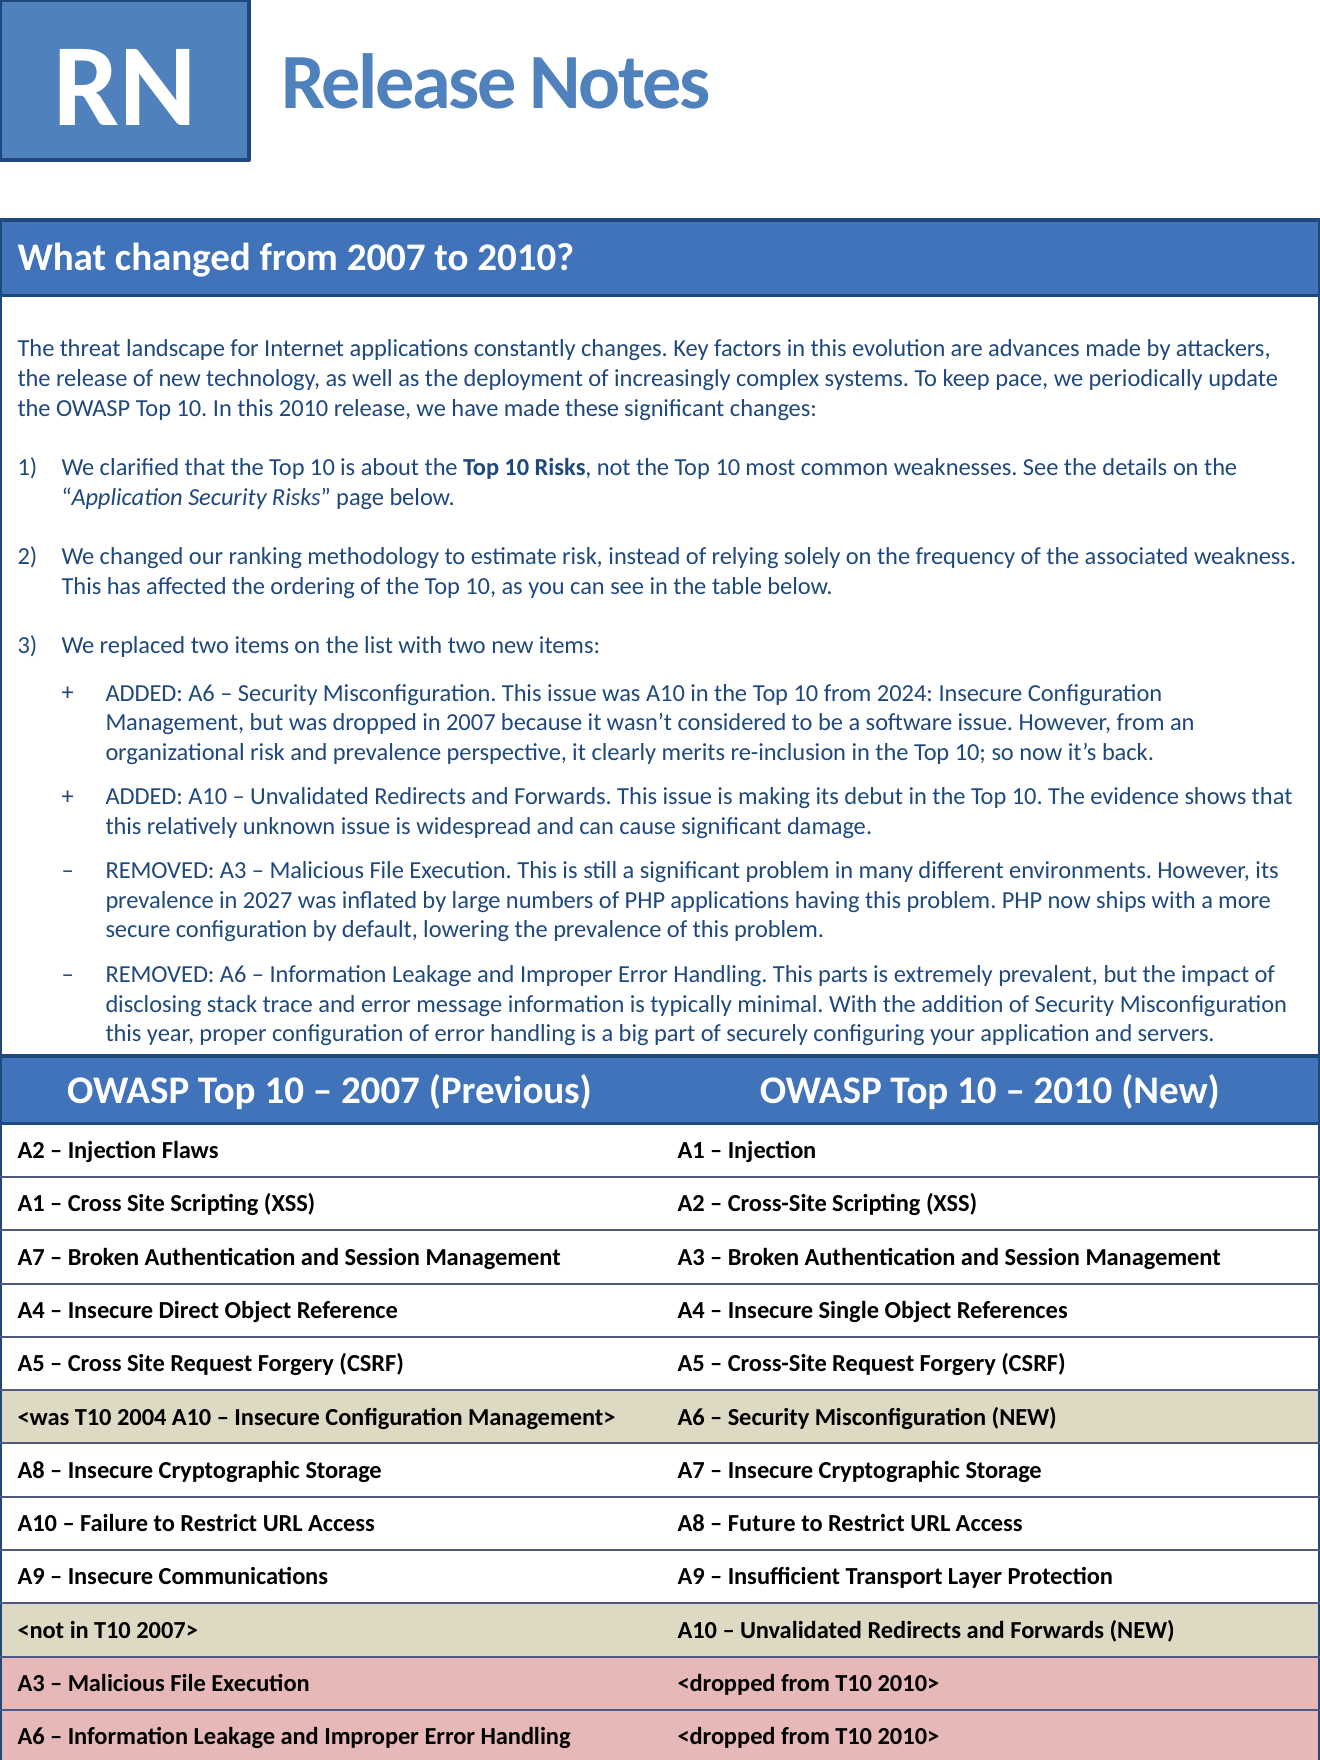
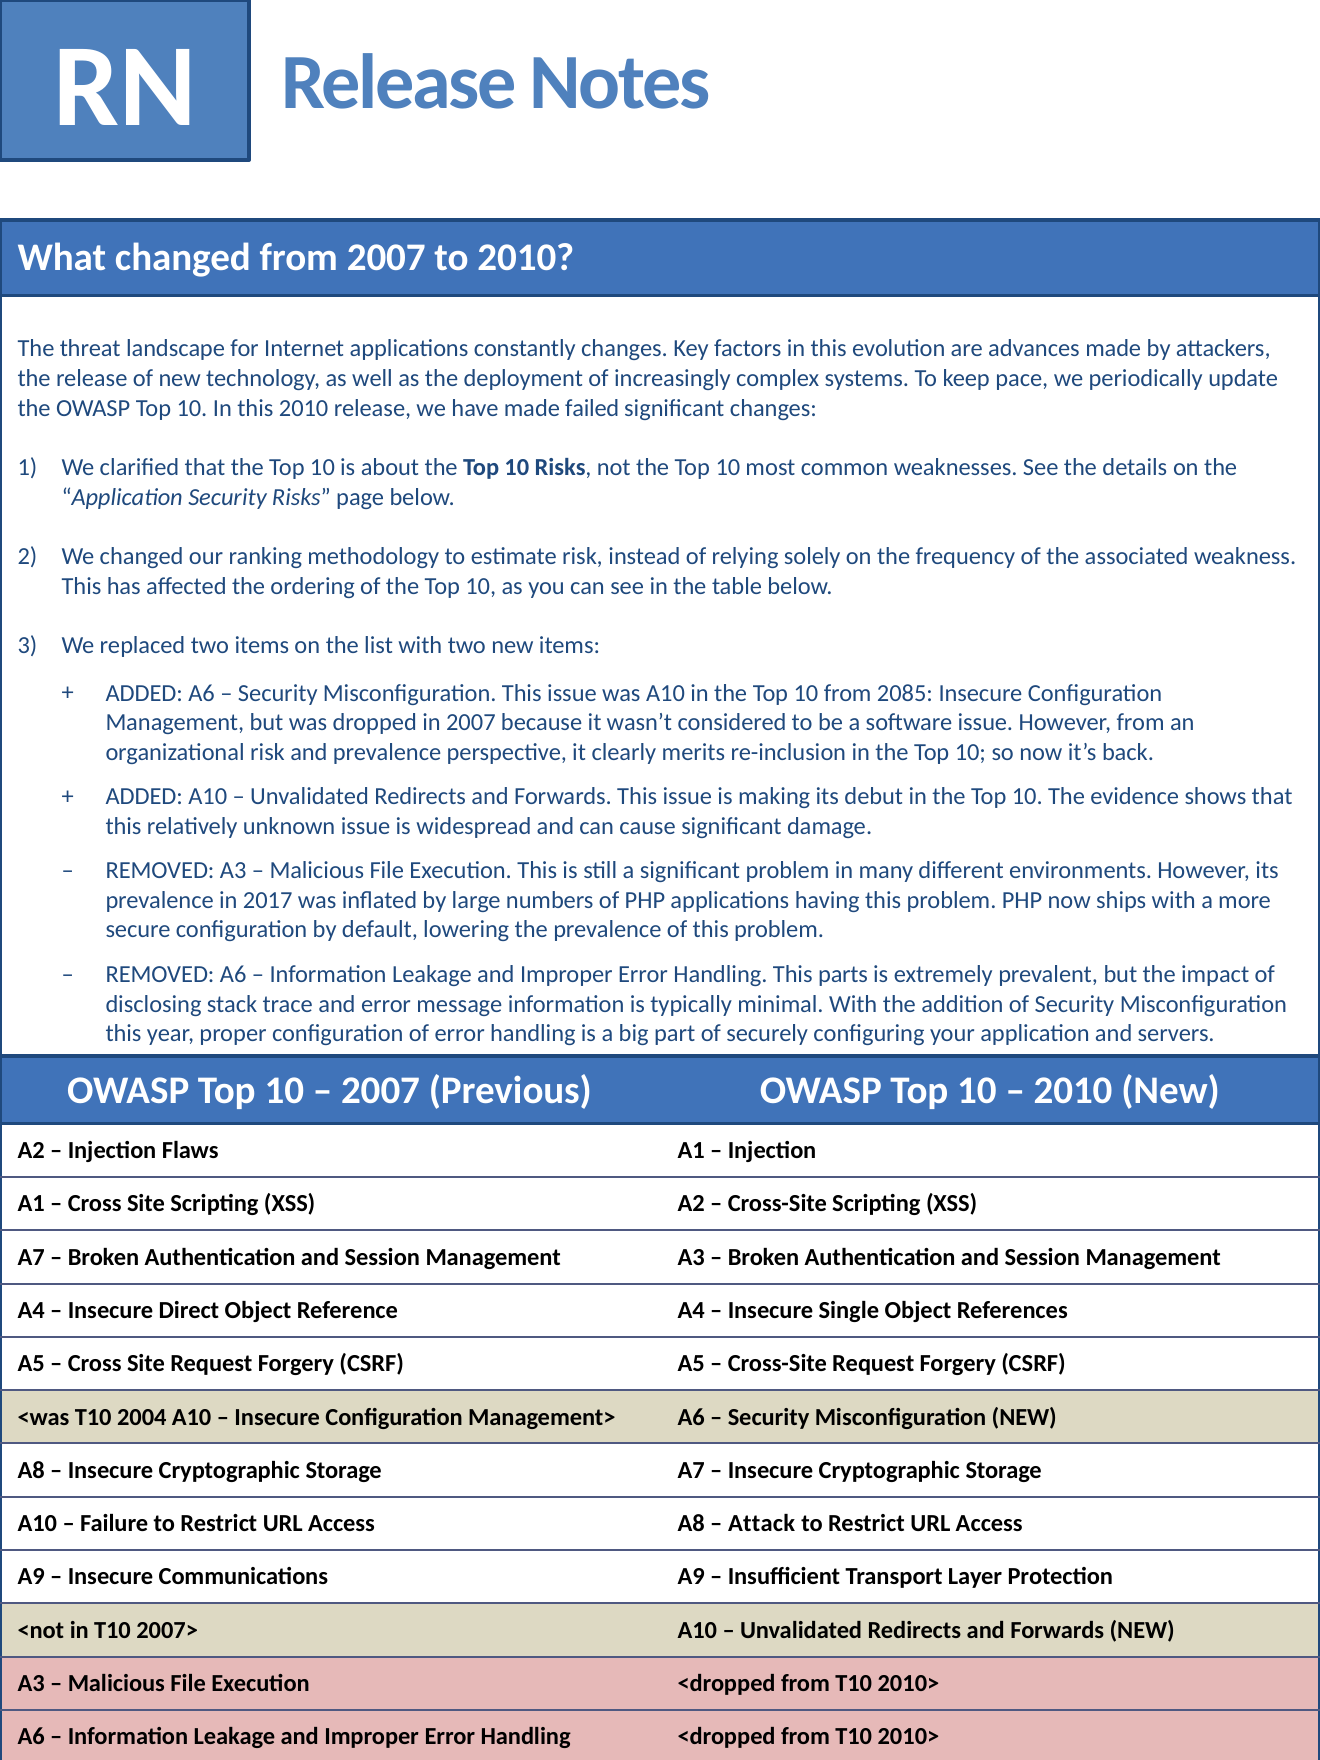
these: these -> failed
2024: 2024 -> 2085
2027: 2027 -> 2017
Future: Future -> Attack
